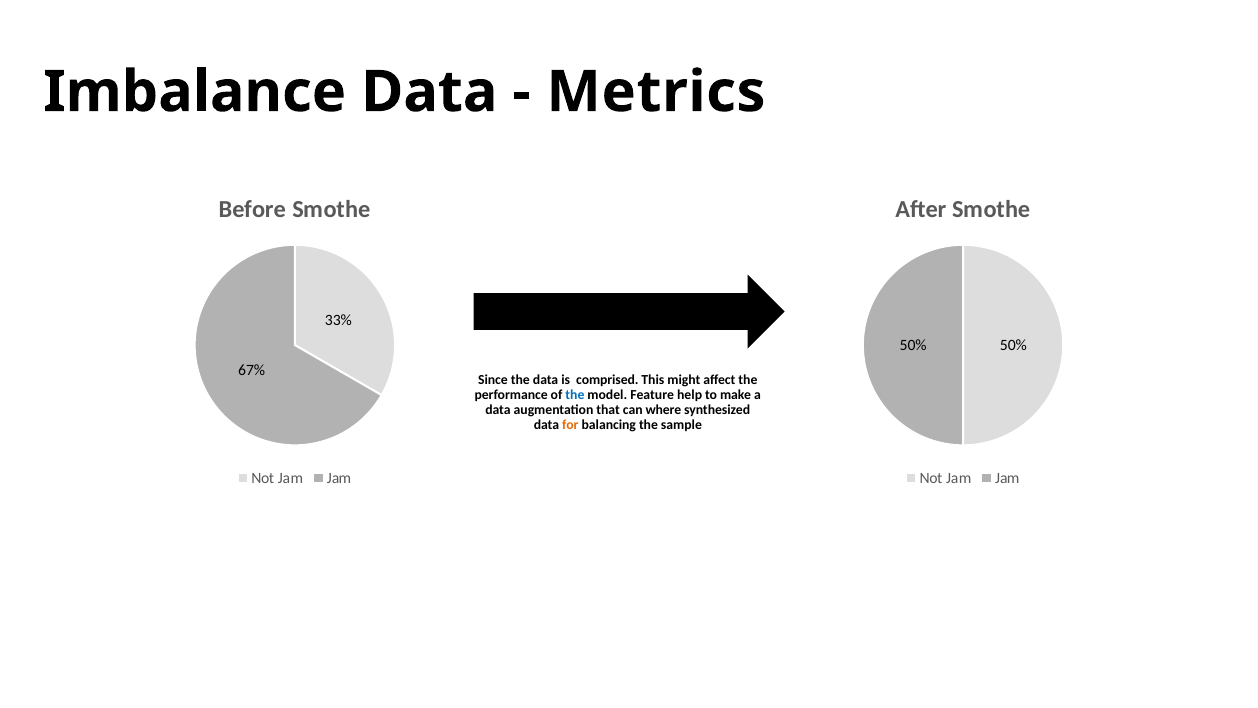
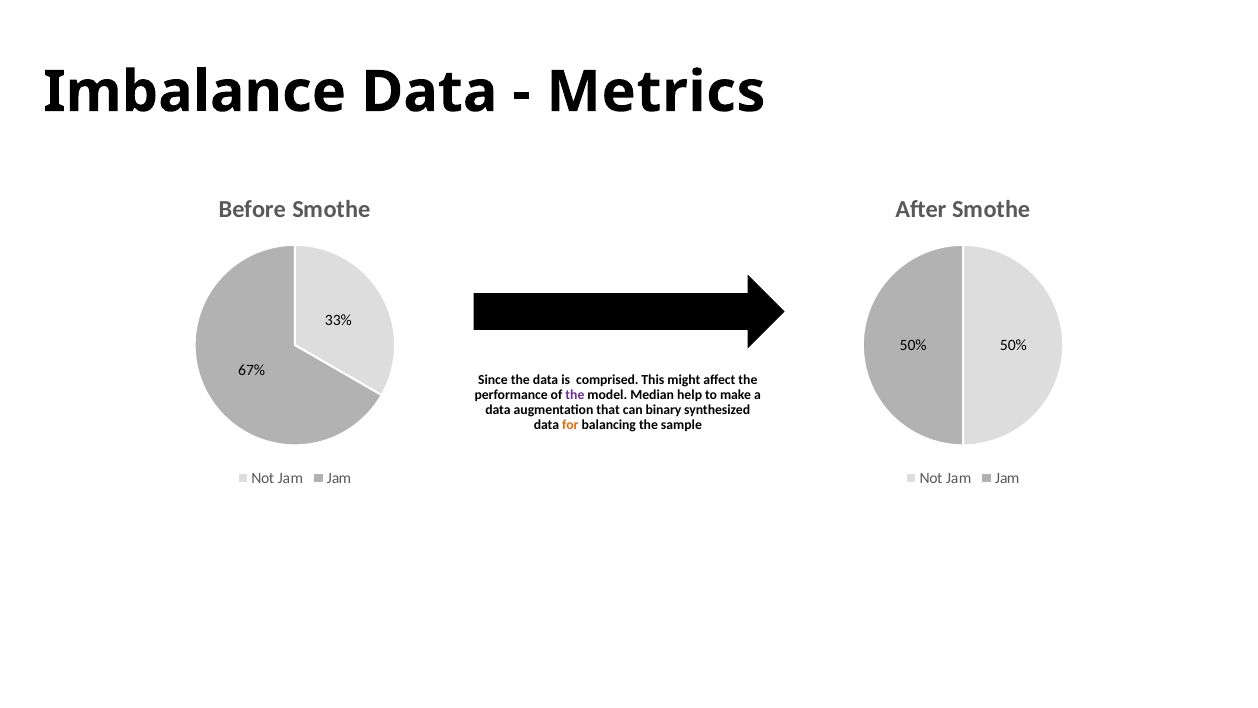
the at (575, 395) colour: blue -> purple
Feature: Feature -> Median
where: where -> binary
